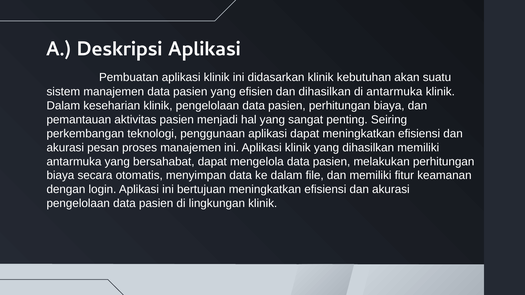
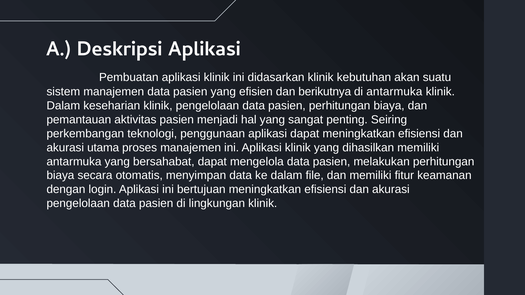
dan dihasilkan: dihasilkan -> berikutnya
pesan: pesan -> utama
